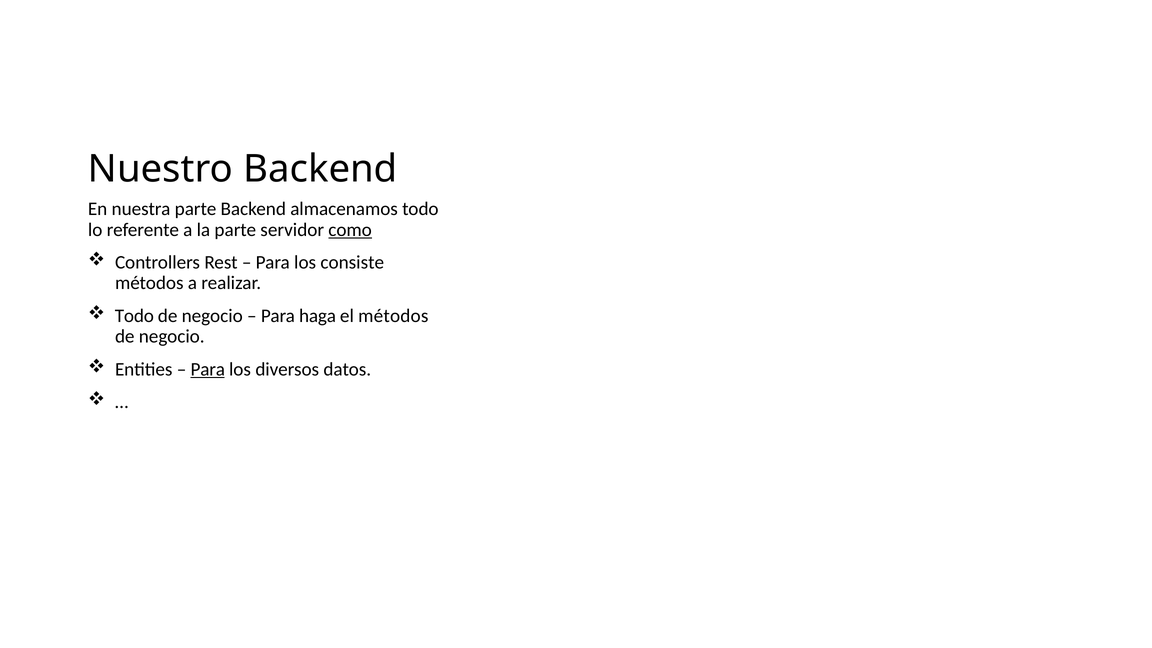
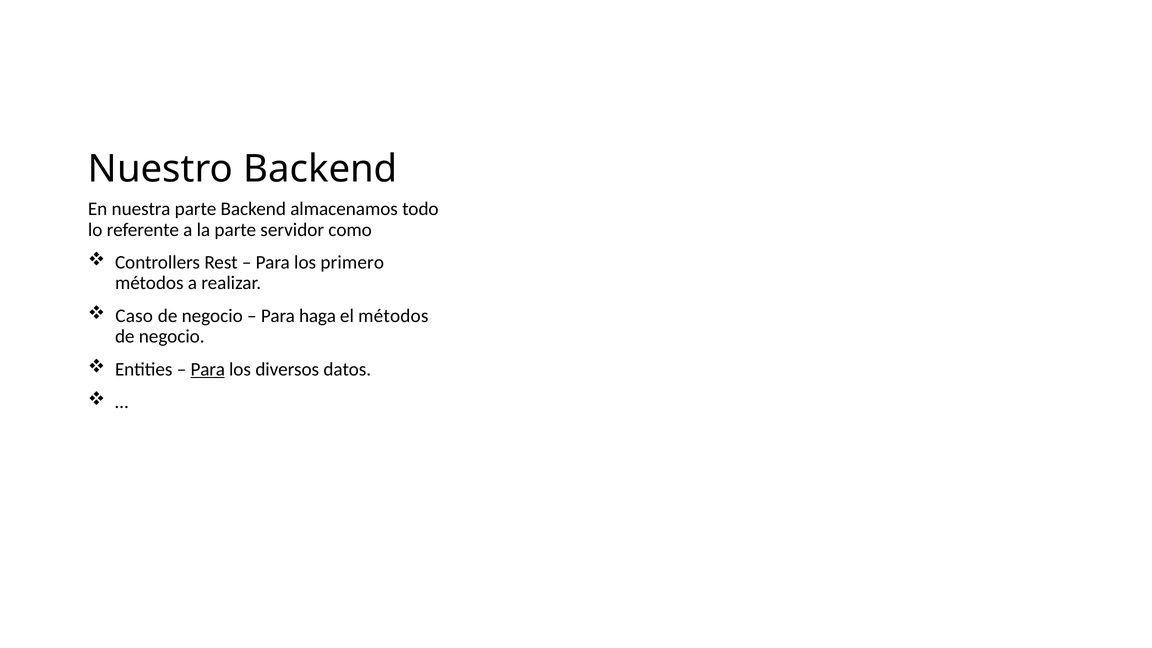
como underline: present -> none
consiste: consiste -> primero
Todo at (134, 316): Todo -> Caso
